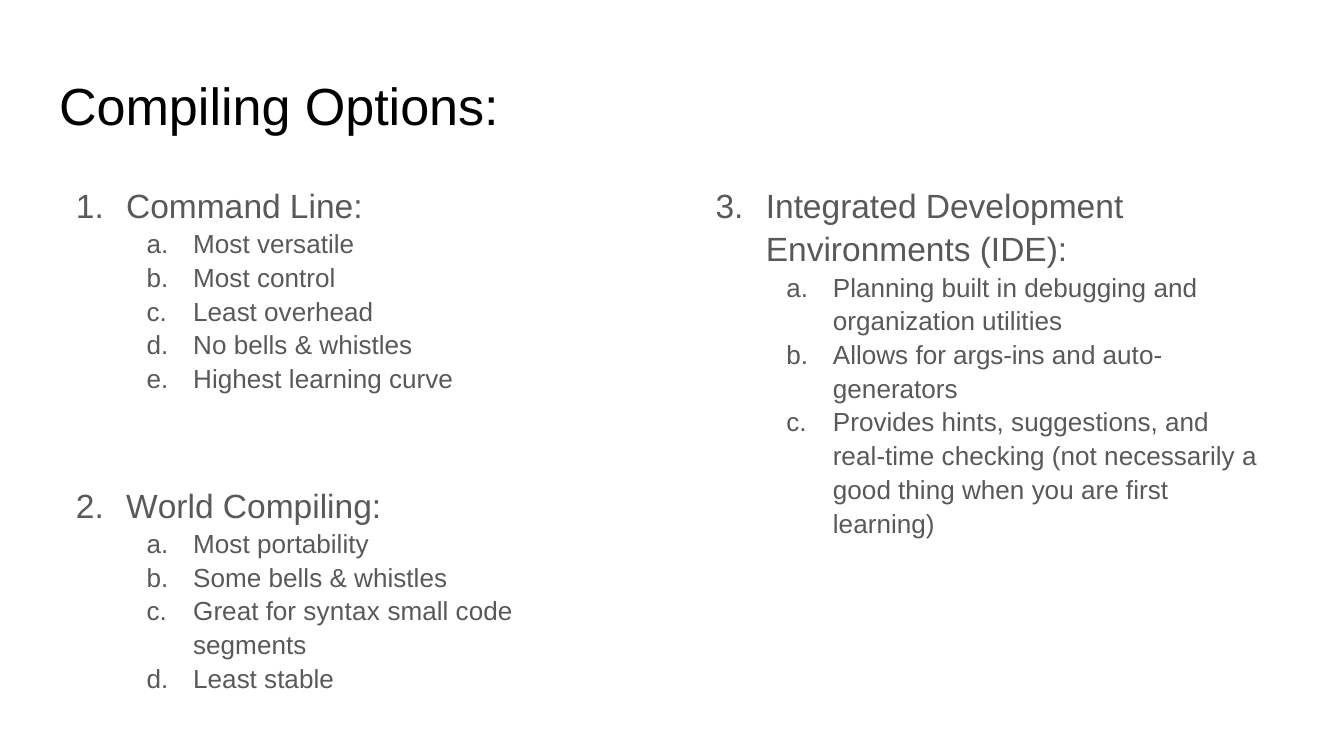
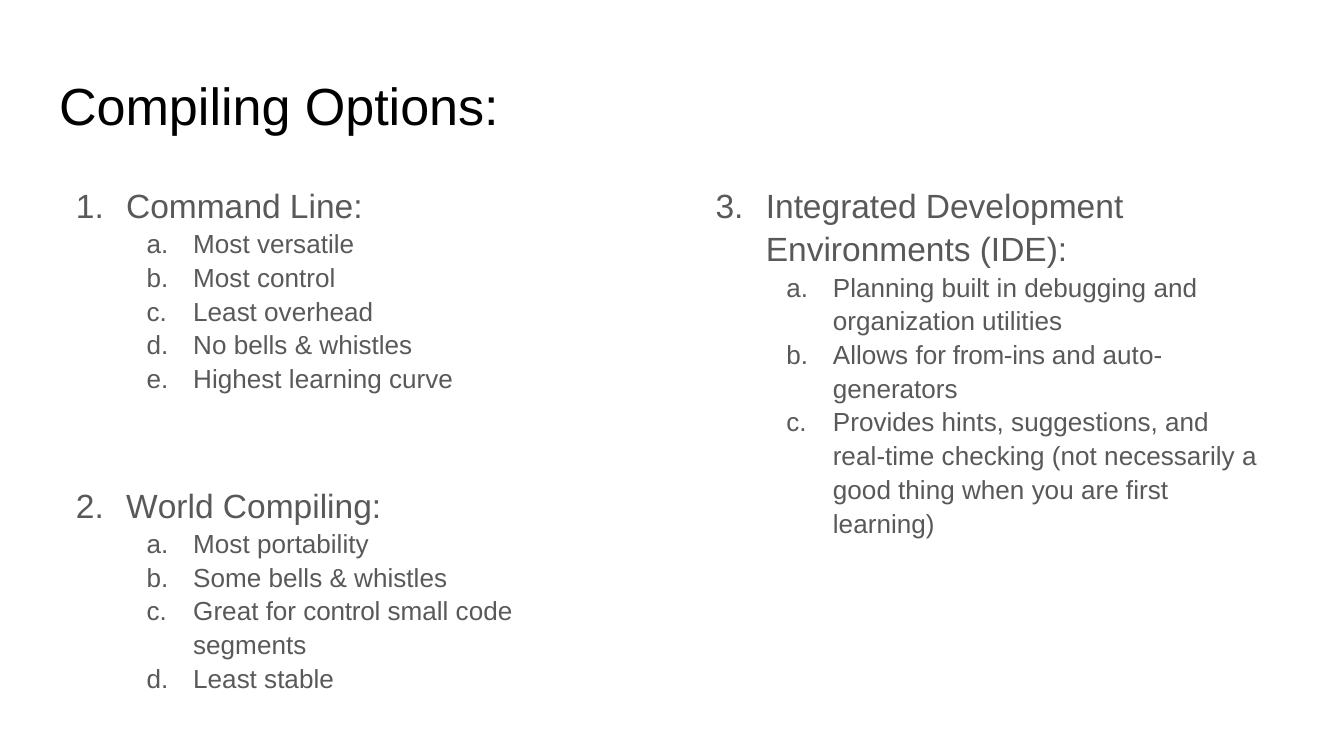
args-ins: args-ins -> from-ins
for syntax: syntax -> control
